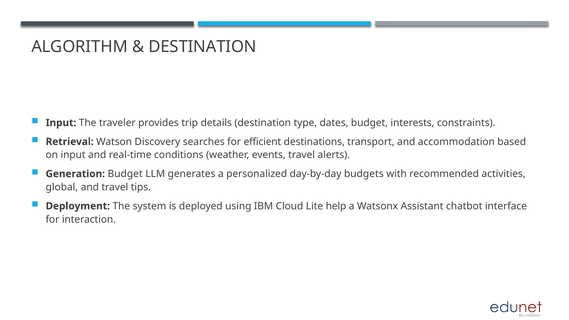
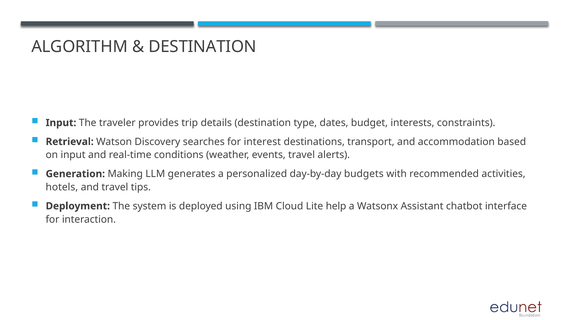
efficient: efficient -> interest
Generation Budget: Budget -> Making
global: global -> hotels
